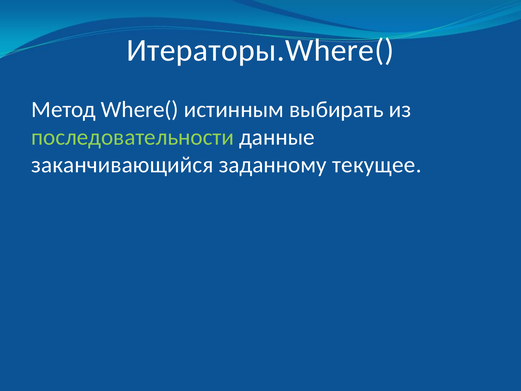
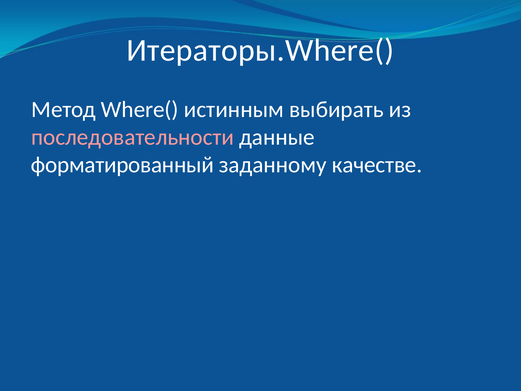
последовательности colour: light green -> pink
заканчивающийся: заканчивающийся -> форматированный
текущее: текущее -> качестве
